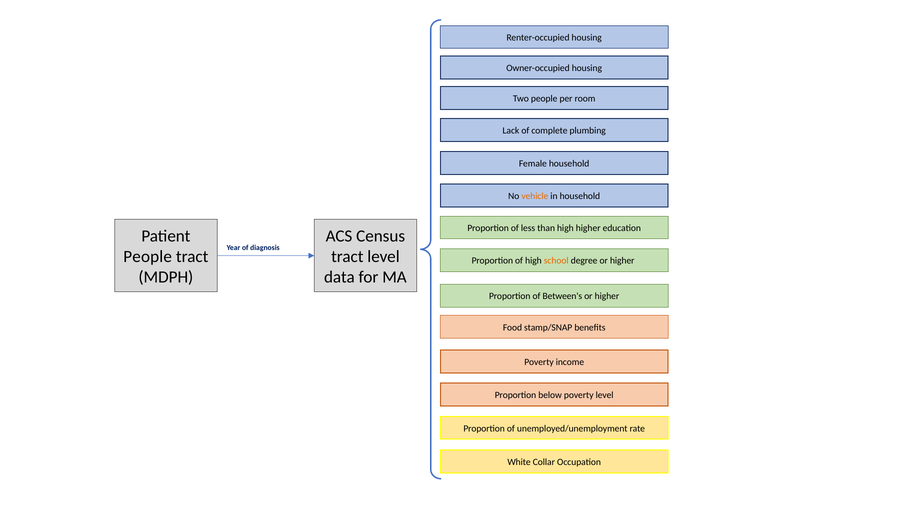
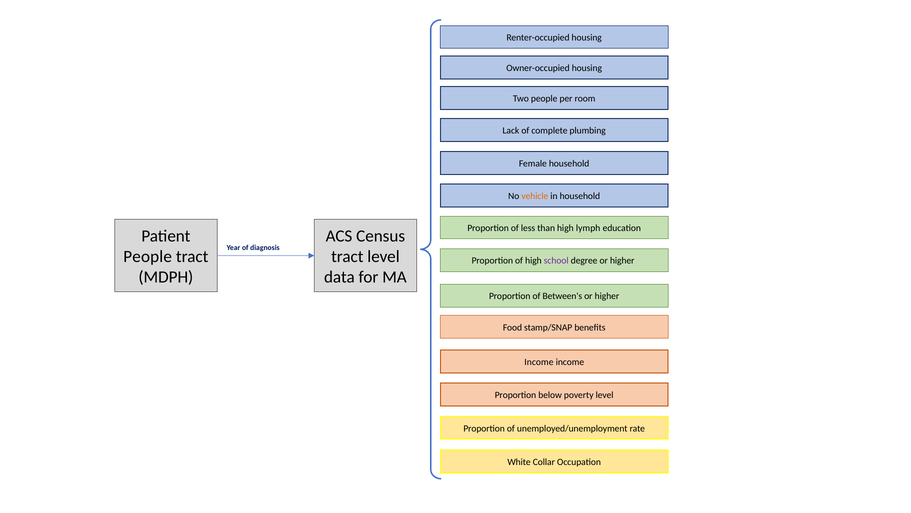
high higher: higher -> lymph
school colour: orange -> purple
Poverty at (539, 362): Poverty -> Income
